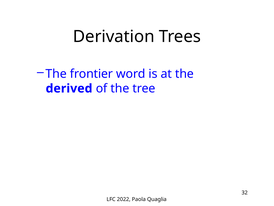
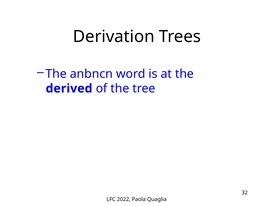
frontier: frontier -> anbncn
